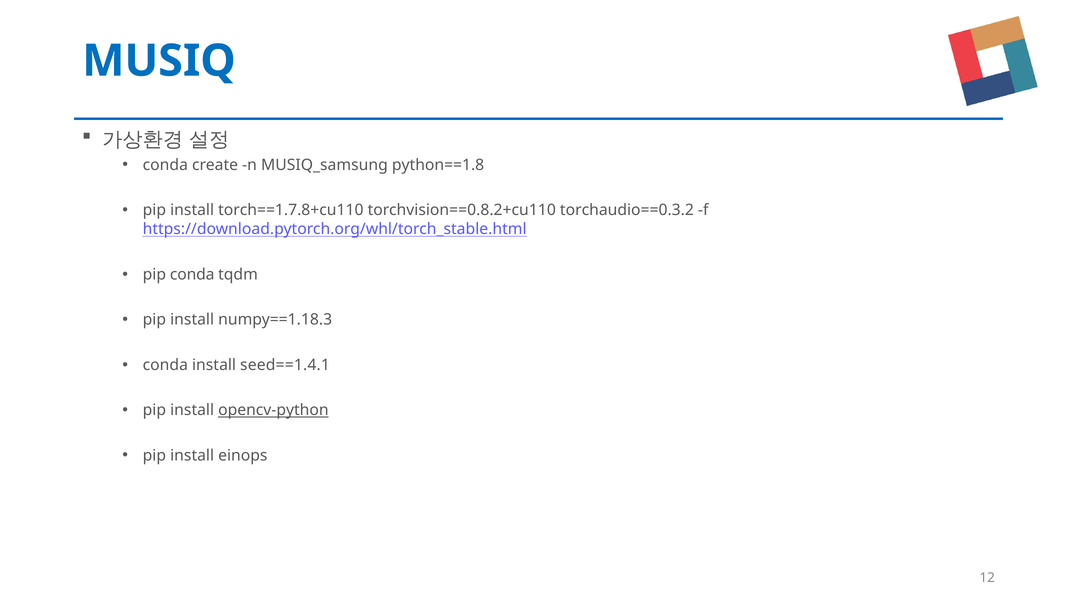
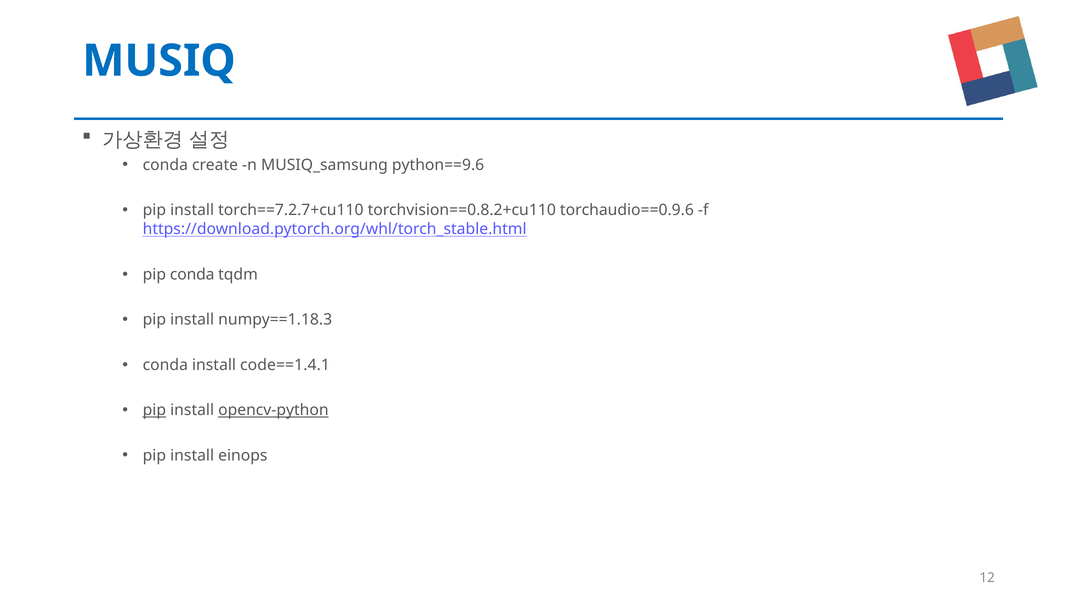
python==1.8: python==1.8 -> python==9.6
torch==1.7.8+cu110: torch==1.7.8+cu110 -> torch==7.2.7+cu110
torchaudio==0.3.2: torchaudio==0.3.2 -> torchaudio==0.9.6
seed==1.4.1: seed==1.4.1 -> code==1.4.1
pip at (154, 410) underline: none -> present
